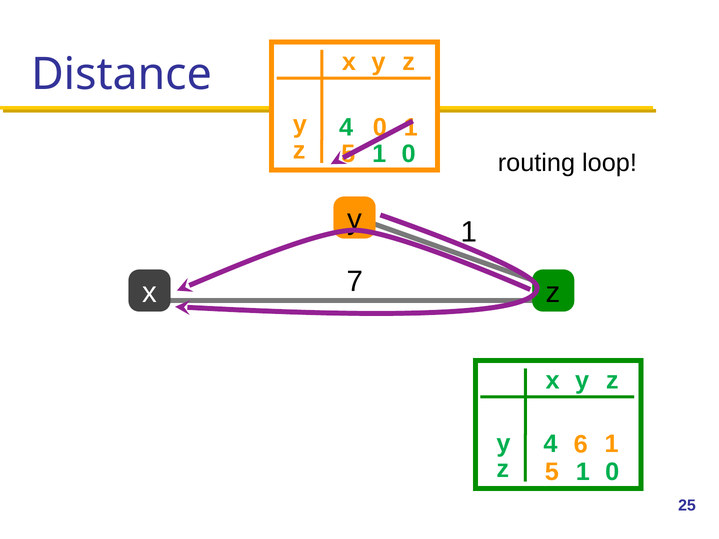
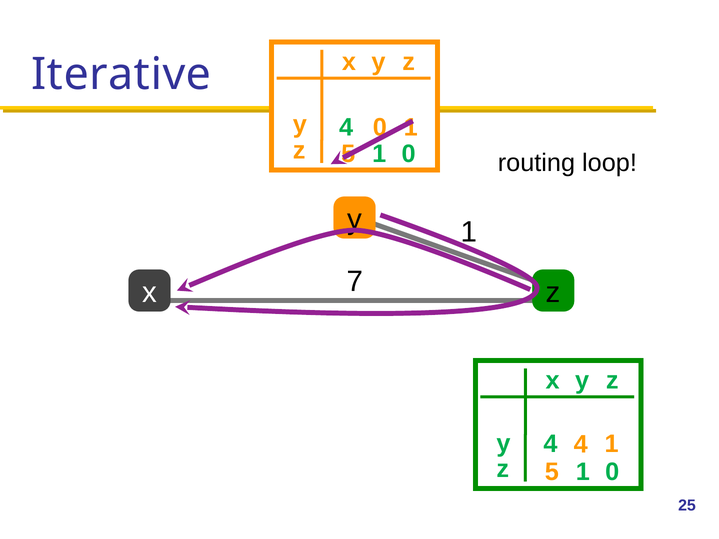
Distance: Distance -> Iterative
4 6: 6 -> 4
